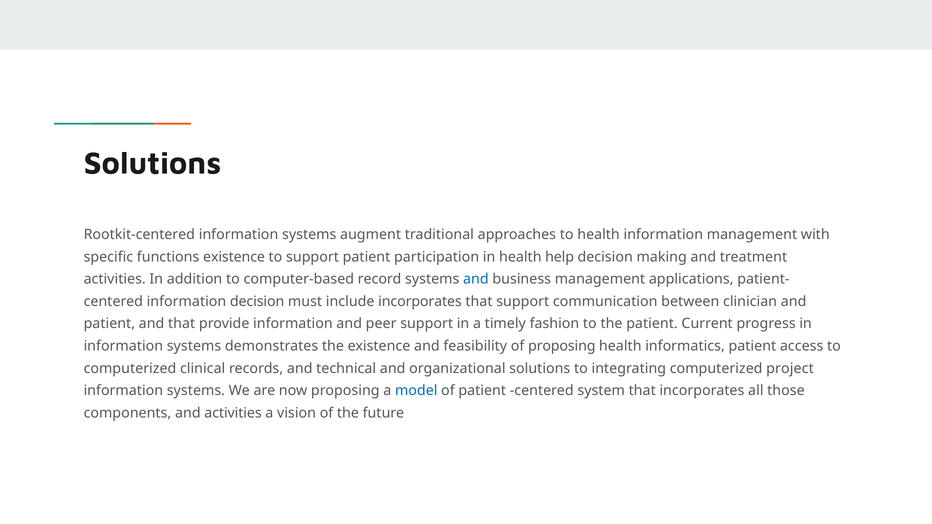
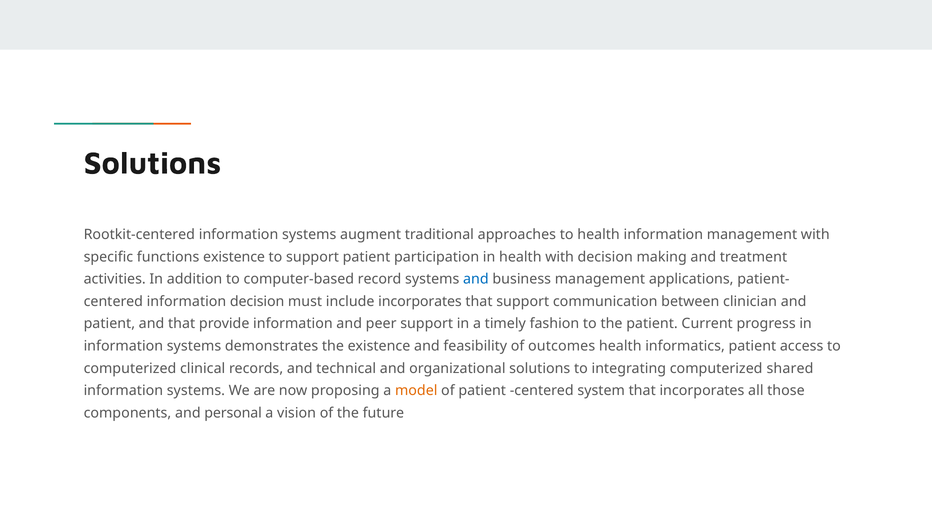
health help: help -> with
of proposing: proposing -> outcomes
project: project -> shared
model colour: blue -> orange
and activities: activities -> personal
